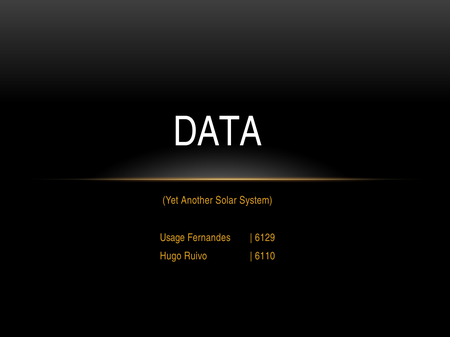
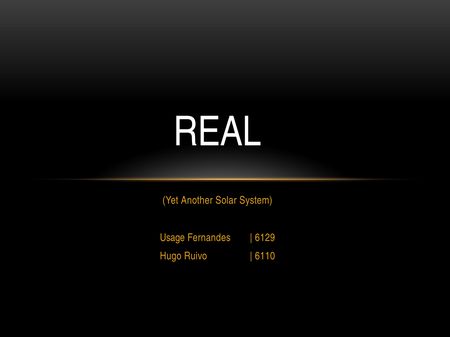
DATA: DATA -> REAL
